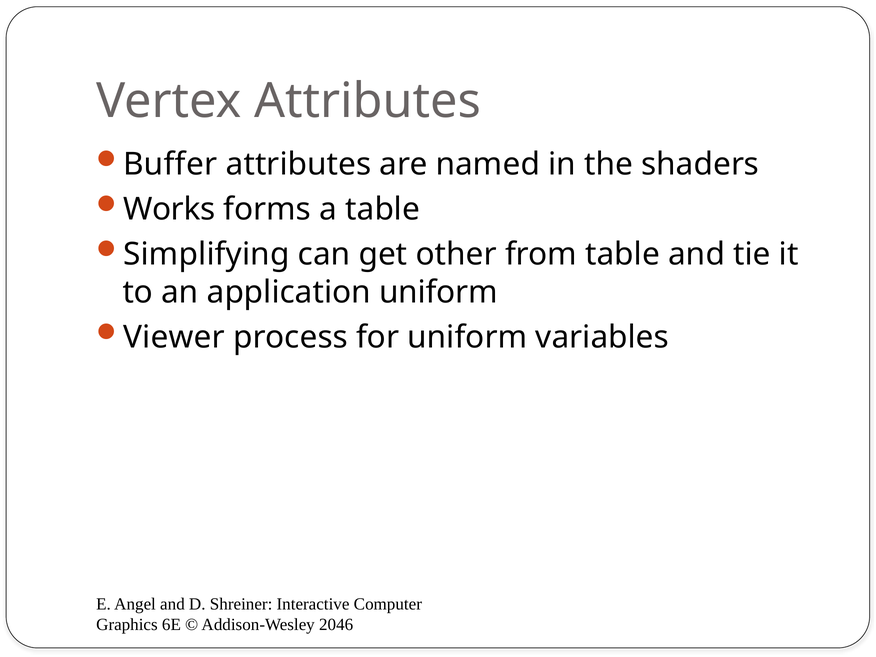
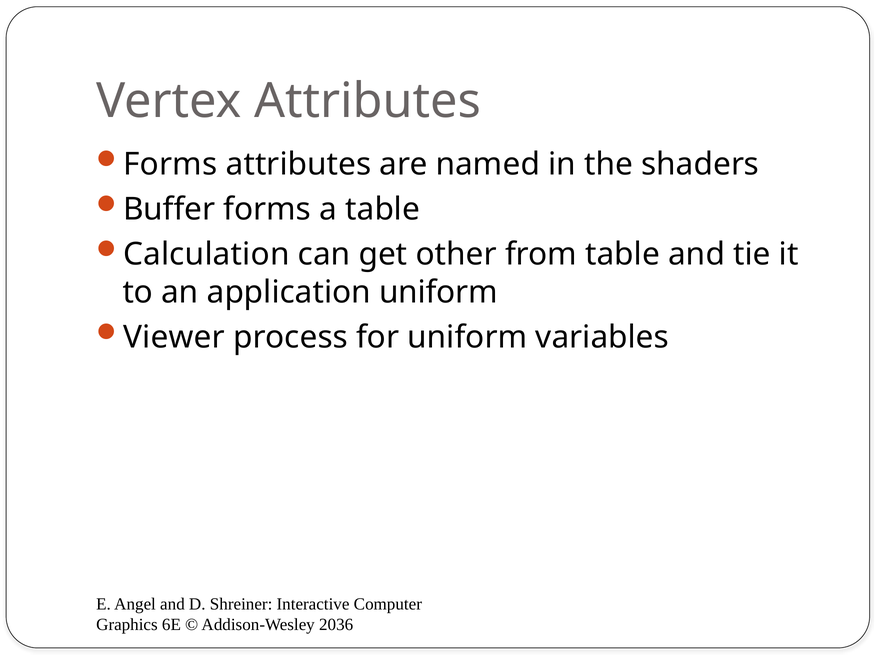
Buffer at (170, 164): Buffer -> Forms
Works: Works -> Buffer
Simplifying: Simplifying -> Calculation
2046: 2046 -> 2036
